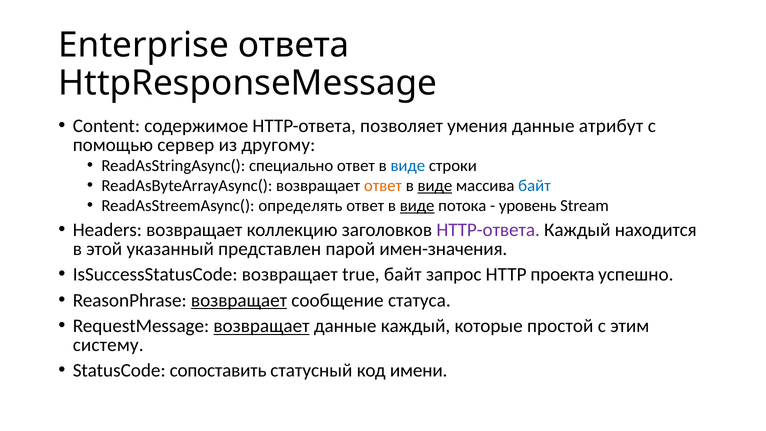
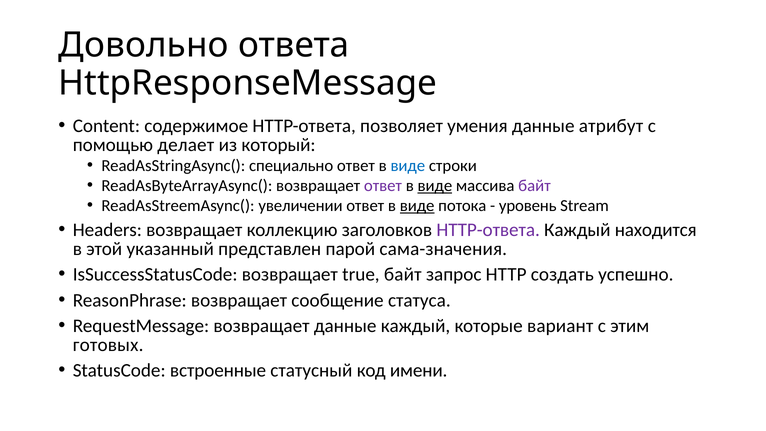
Enterprise: Enterprise -> Довольно
сервер: сервер -> делает
другому: другому -> который
ответ at (383, 186) colour: orange -> purple
байт at (535, 186) colour: blue -> purple
определять: определять -> увеличении
имен-значения: имен-значения -> сама-значения
проекта: проекта -> создать
возвращает at (239, 300) underline: present -> none
возвращает at (262, 326) underline: present -> none
простой: простой -> вариант
систему: систему -> готовых
сопоставить: сопоставить -> встроенные
